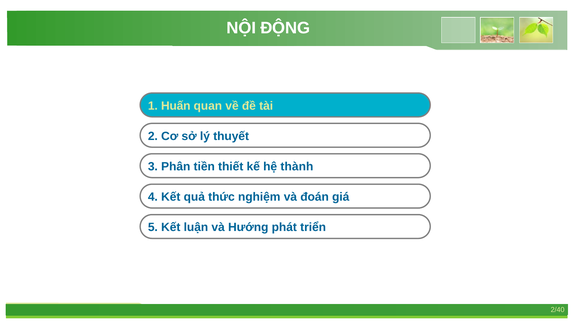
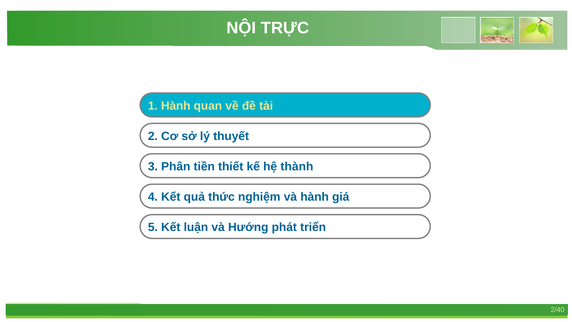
ĐỘNG: ĐỘNG -> TRỰC
1 Huấn: Huấn -> Hành
và đoán: đoán -> hành
